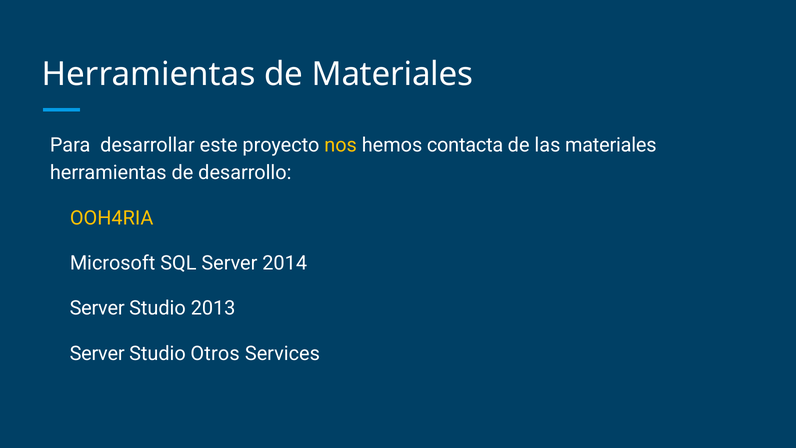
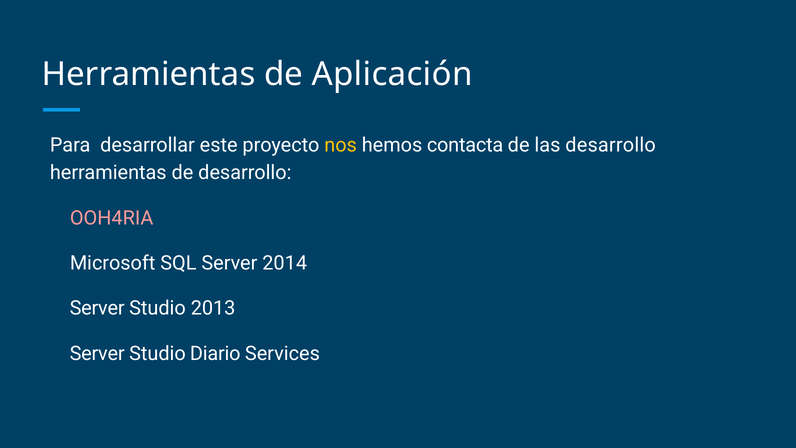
de Materiales: Materiales -> Aplicación
las materiales: materiales -> desarrollo
OOH4RIA colour: yellow -> pink
Otros: Otros -> Diario
